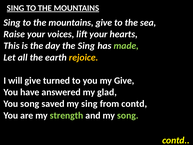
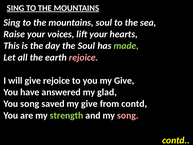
mountains give: give -> soul
the Sing: Sing -> Soul
rejoice at (84, 57) colour: yellow -> pink
give turned: turned -> rejoice
saved my sing: sing -> give
song at (128, 115) colour: light green -> pink
